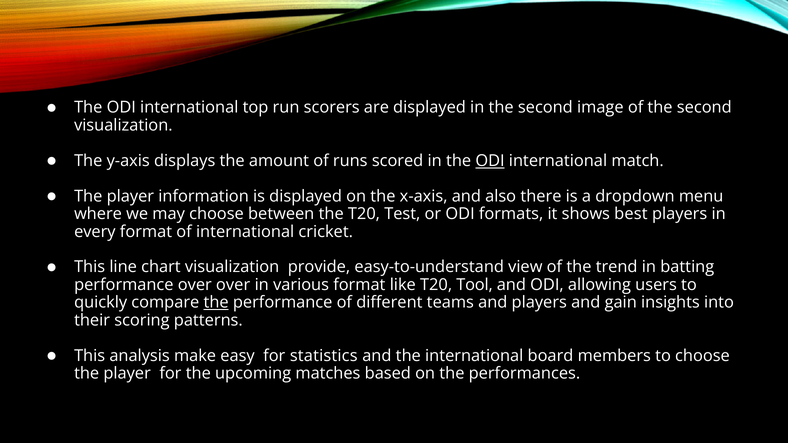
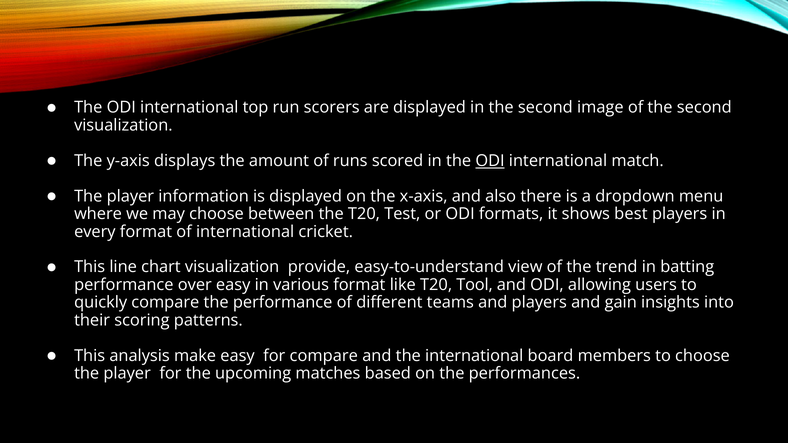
over over: over -> easy
the at (216, 303) underline: present -> none
for statistics: statistics -> compare
